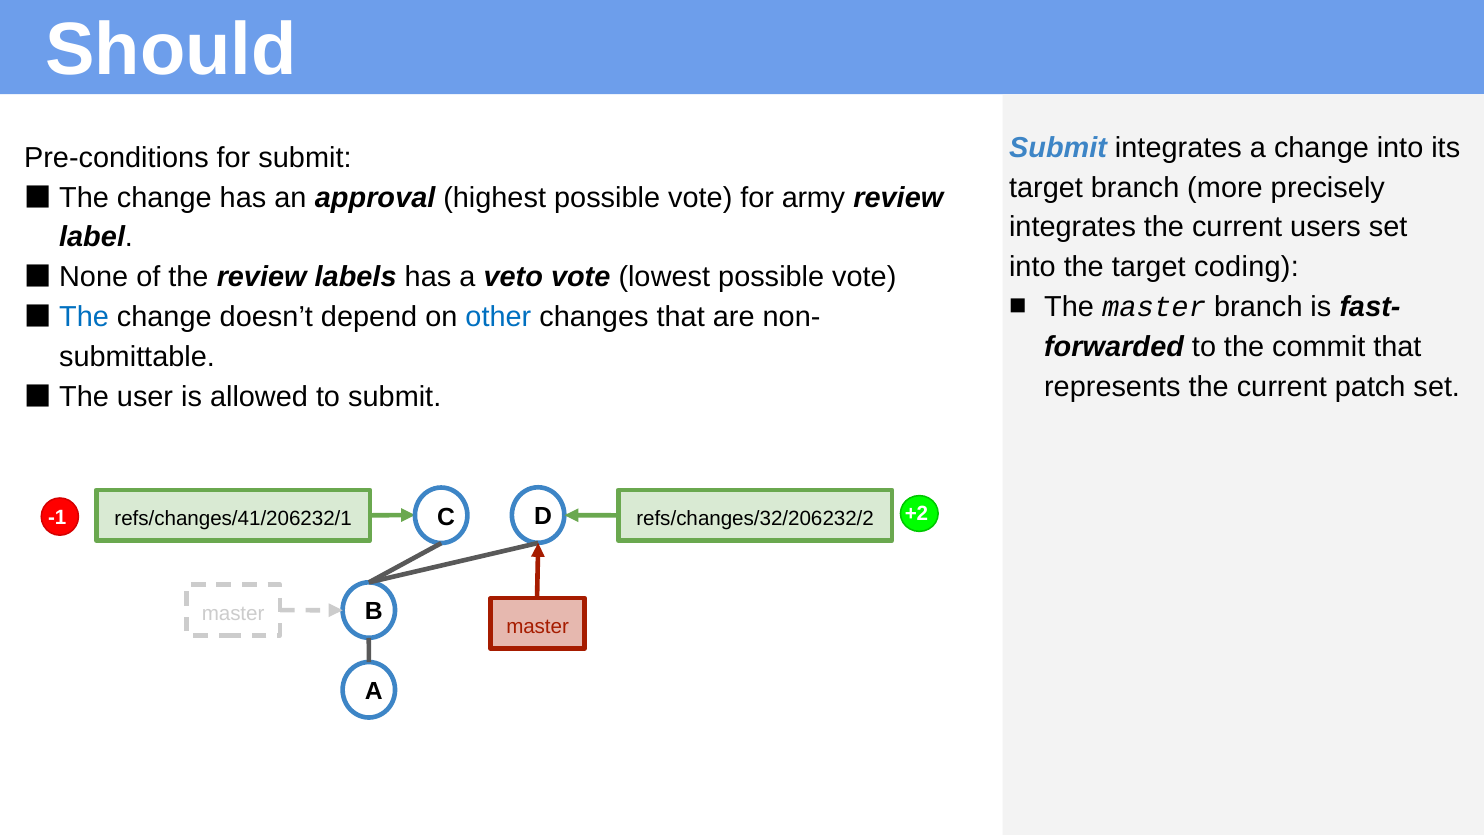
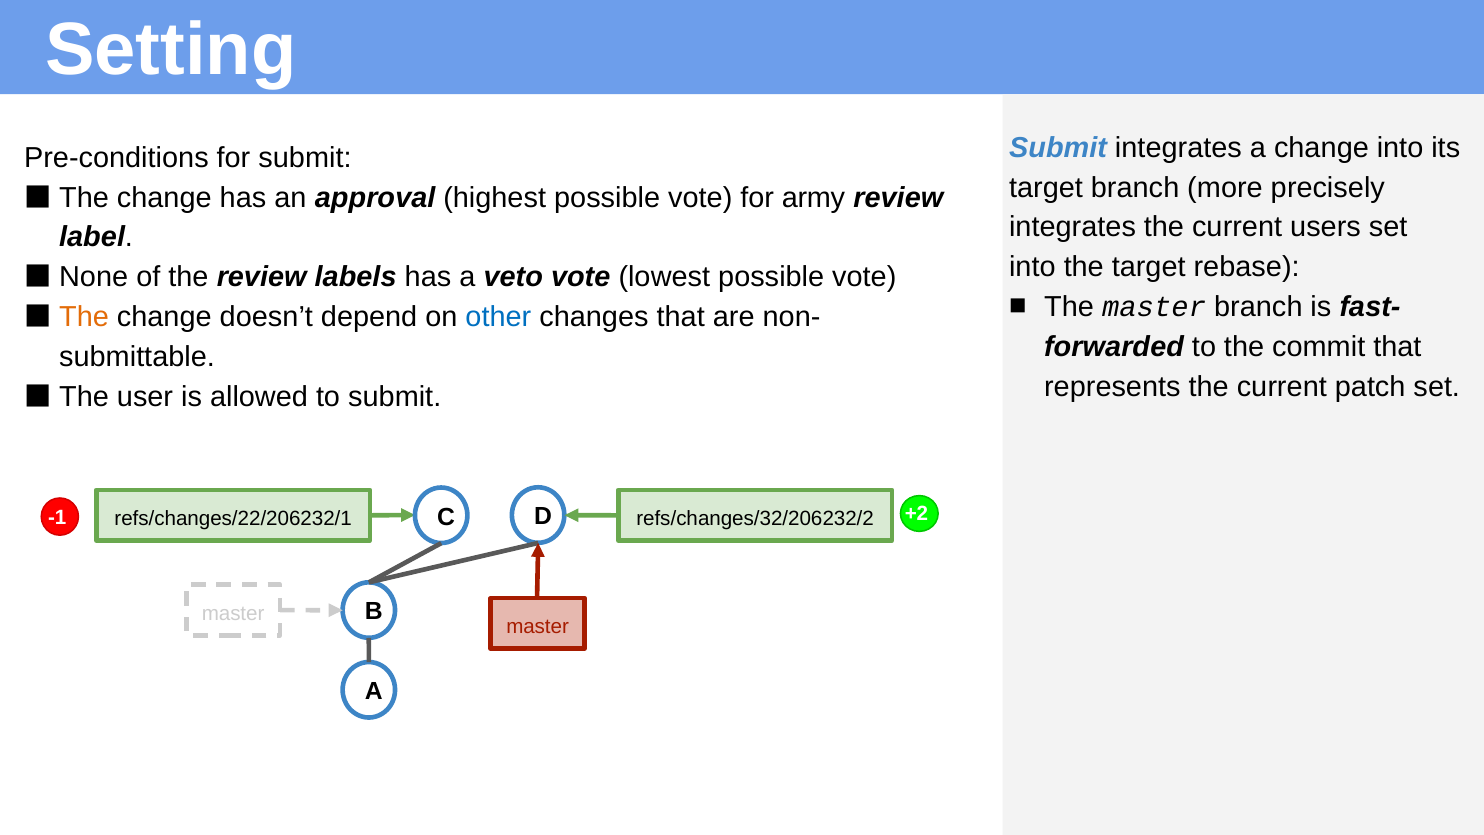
Should: Should -> Setting
coding: coding -> rebase
The at (84, 317) colour: blue -> orange
refs/changes/41/206232/1: refs/changes/41/206232/1 -> refs/changes/22/206232/1
